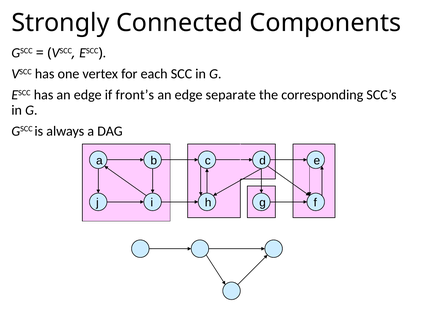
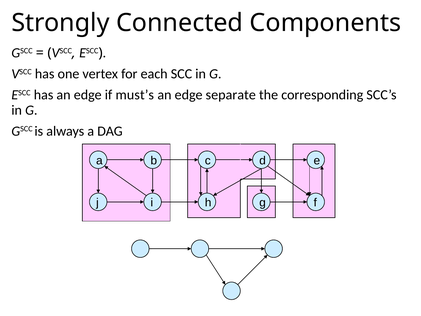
front’s: front’s -> must’s
